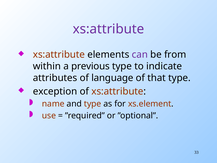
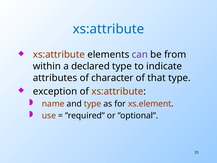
xs:attribute at (108, 29) colour: purple -> blue
previous: previous -> declared
language: language -> character
